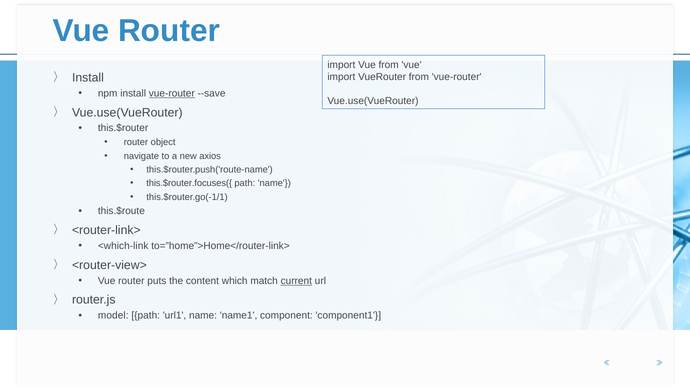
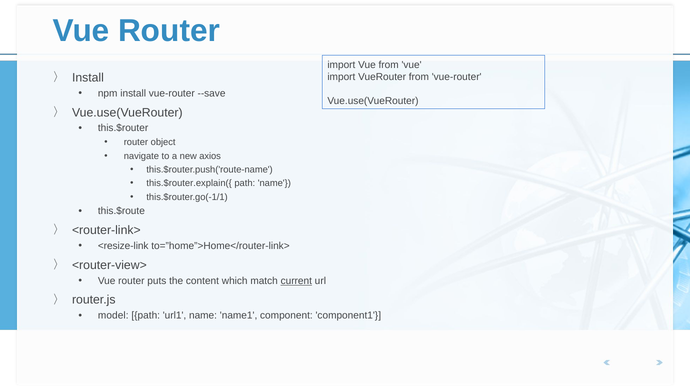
vue-router at (172, 93) underline: present -> none
this.$router.focuses({: this.$router.focuses({ -> this.$router.explain({
<which-link: <which-link -> <resize-link
